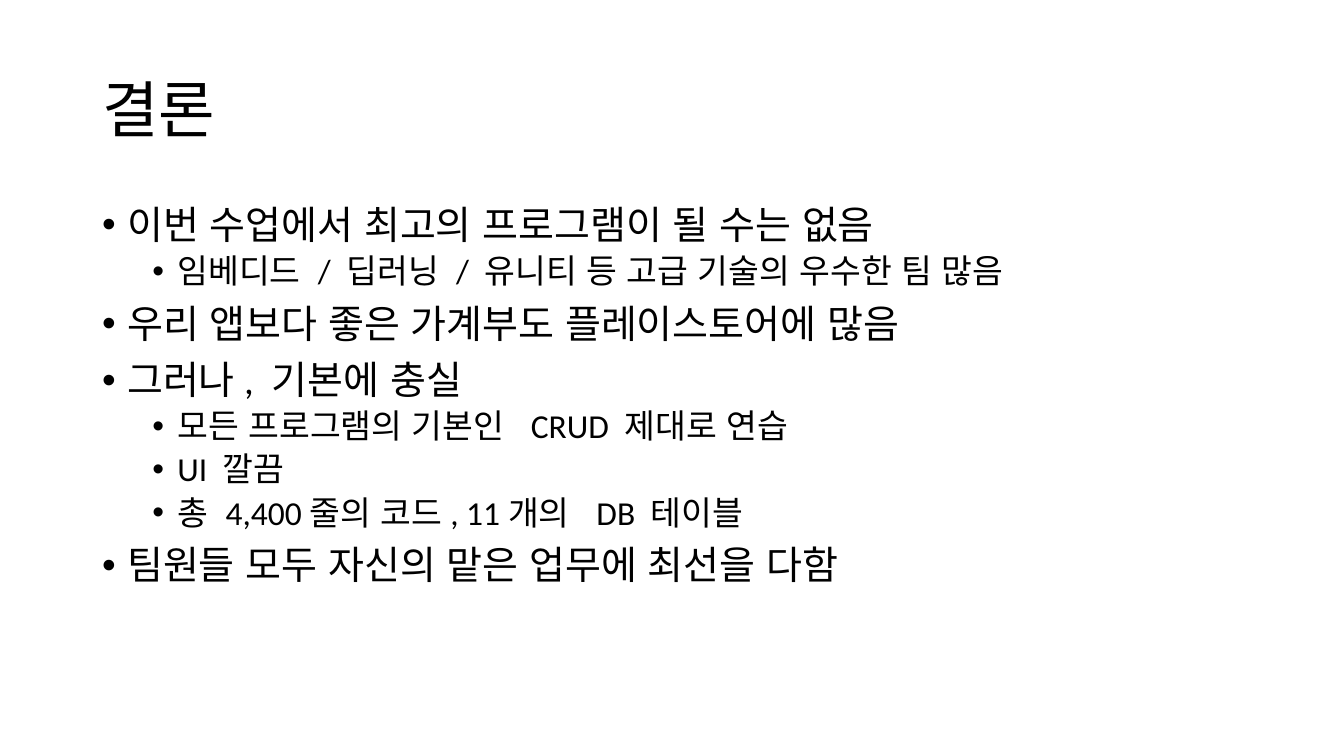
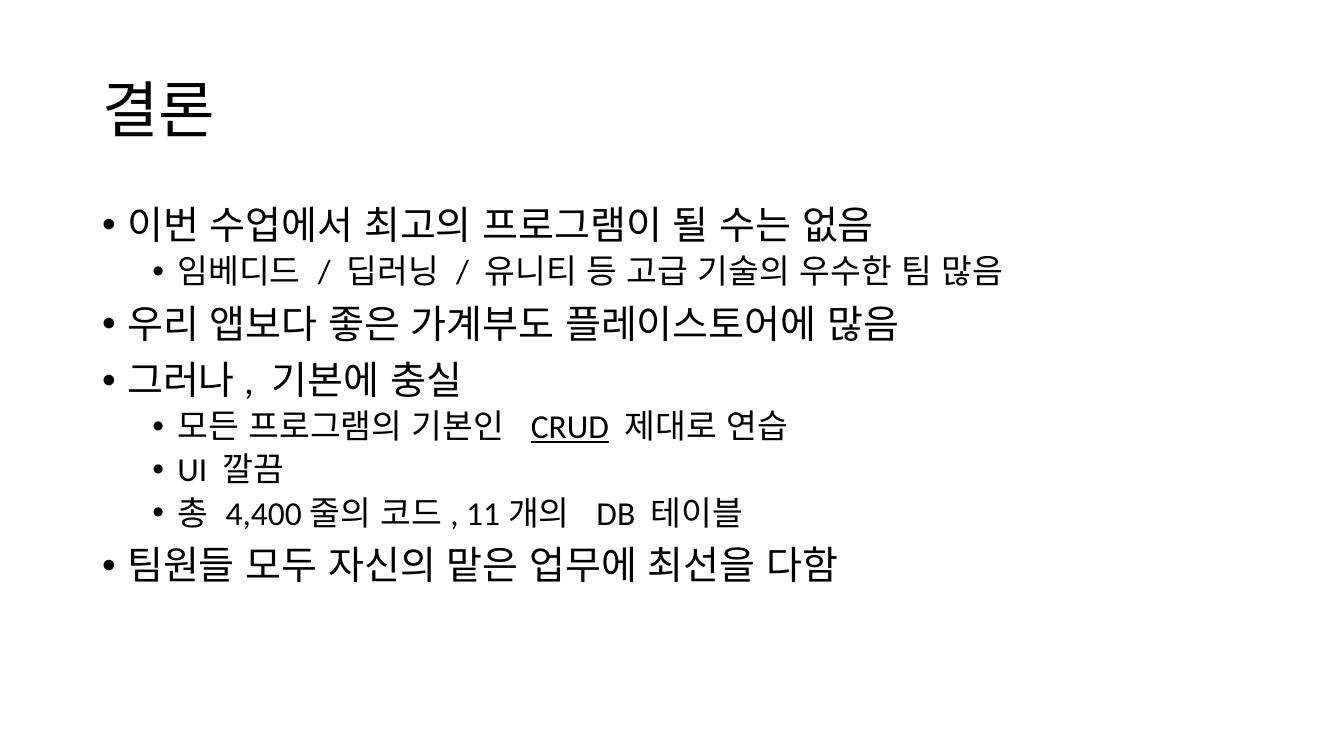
CRUD underline: none -> present
